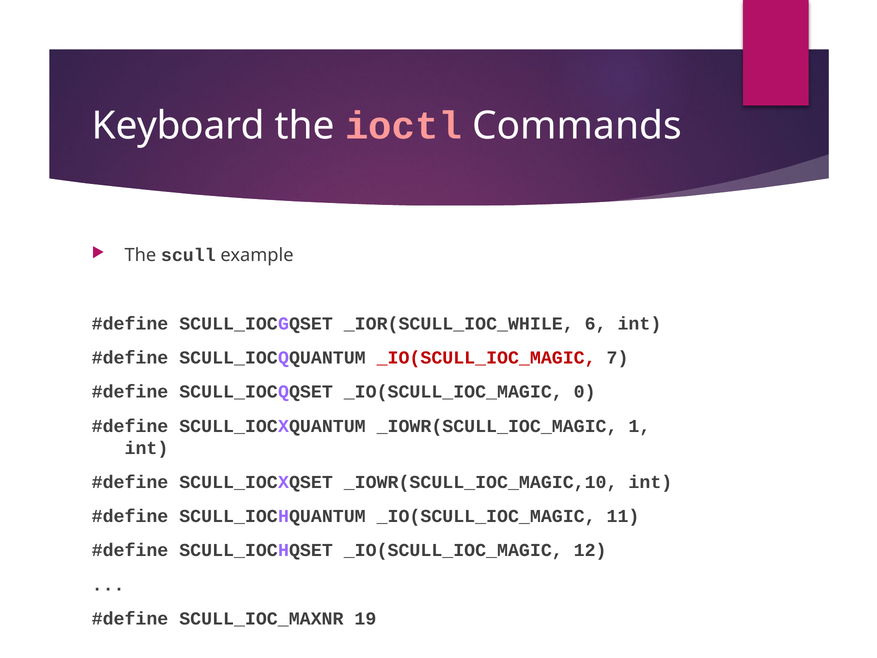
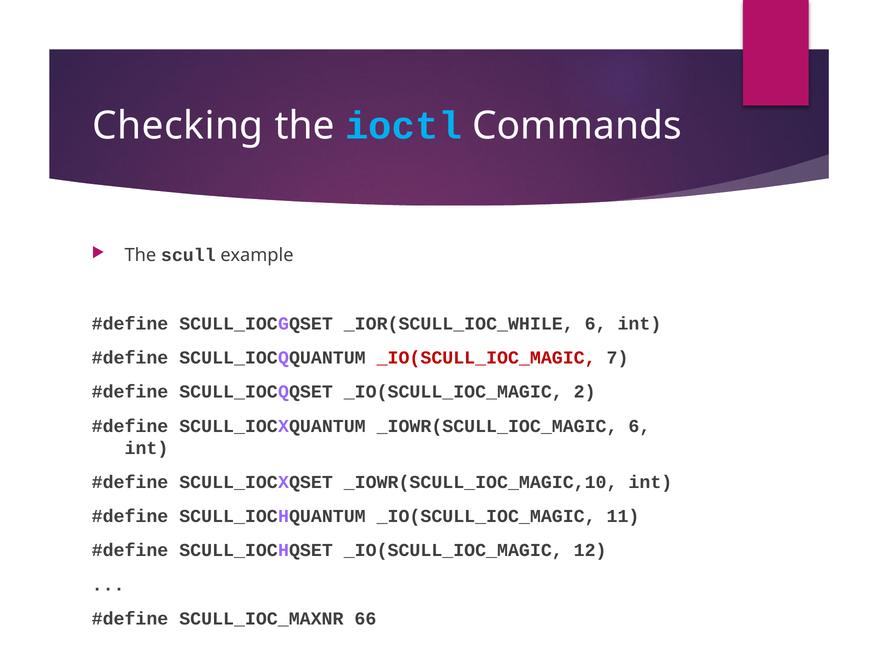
Keyboard: Keyboard -> Checking
ioctl colour: pink -> light blue
0: 0 -> 2
_IOWR(SCULL_IOC_MAGIC 1: 1 -> 6
19: 19 -> 66
